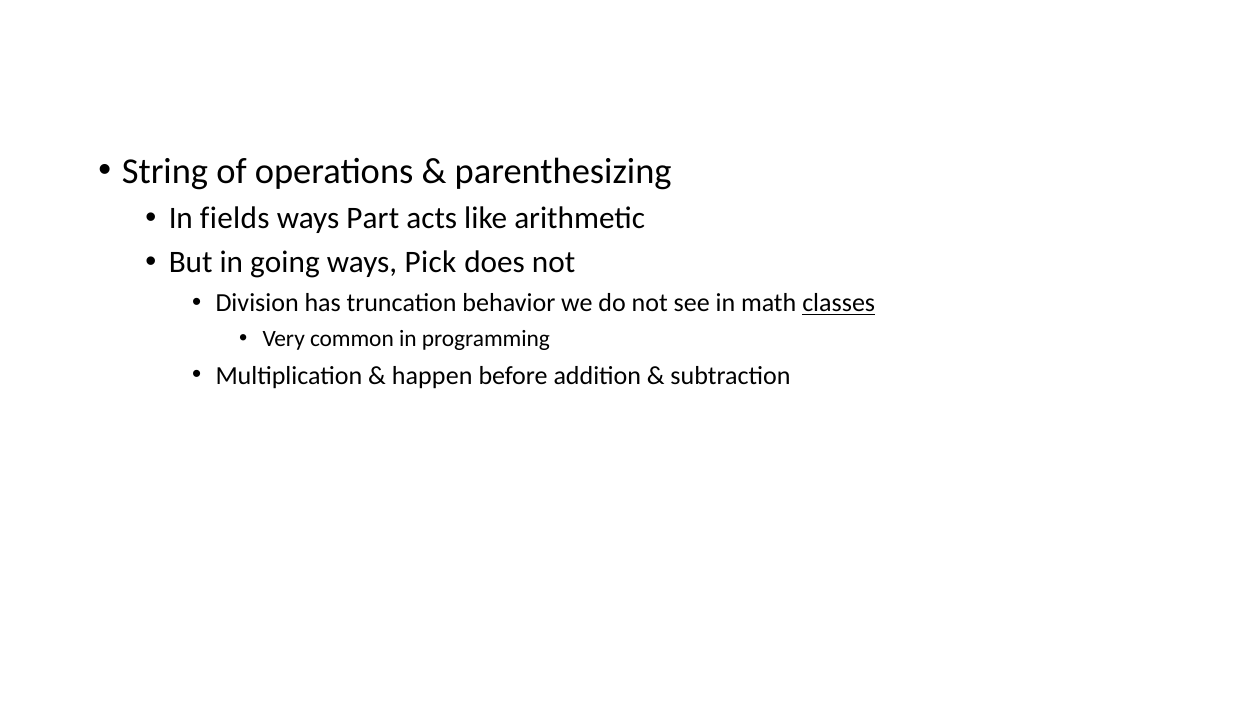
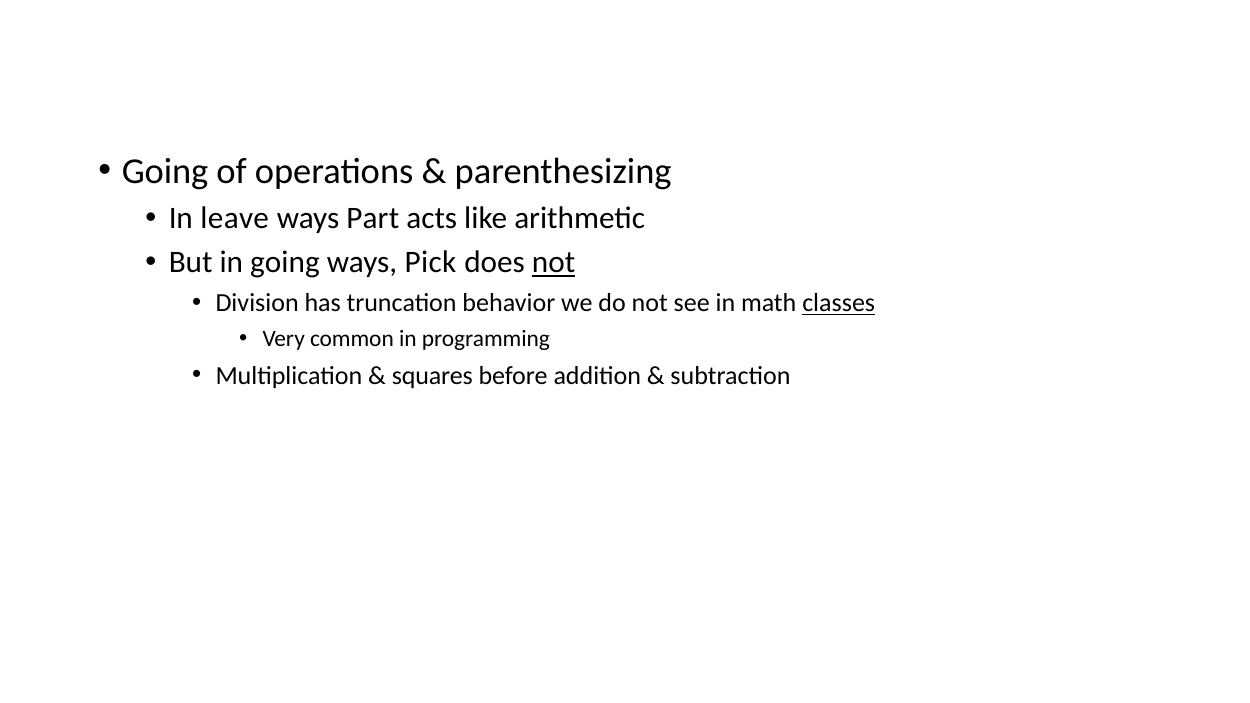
String at (165, 172): String -> Going
fields: fields -> leave
not at (554, 263) underline: none -> present
happen: happen -> squares
